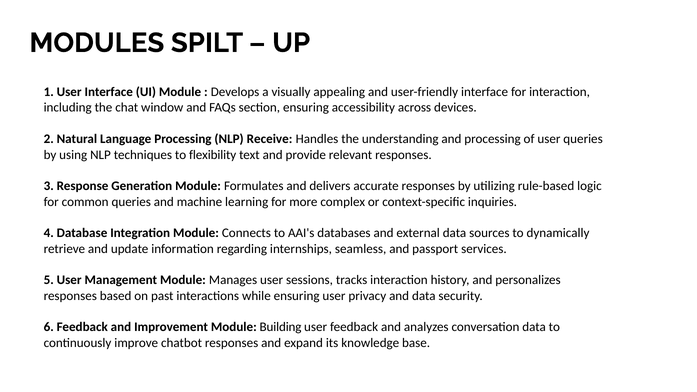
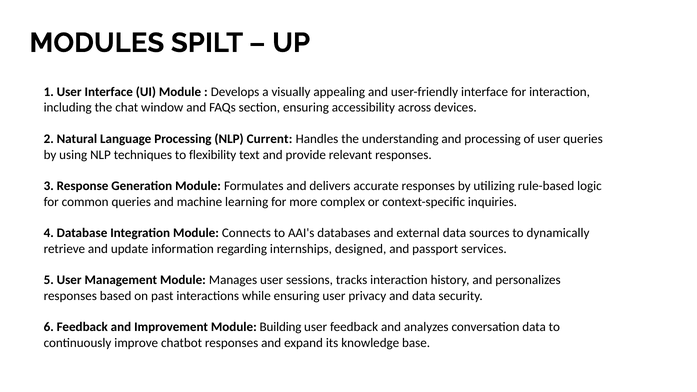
Receive: Receive -> Current
seamless: seamless -> designed
